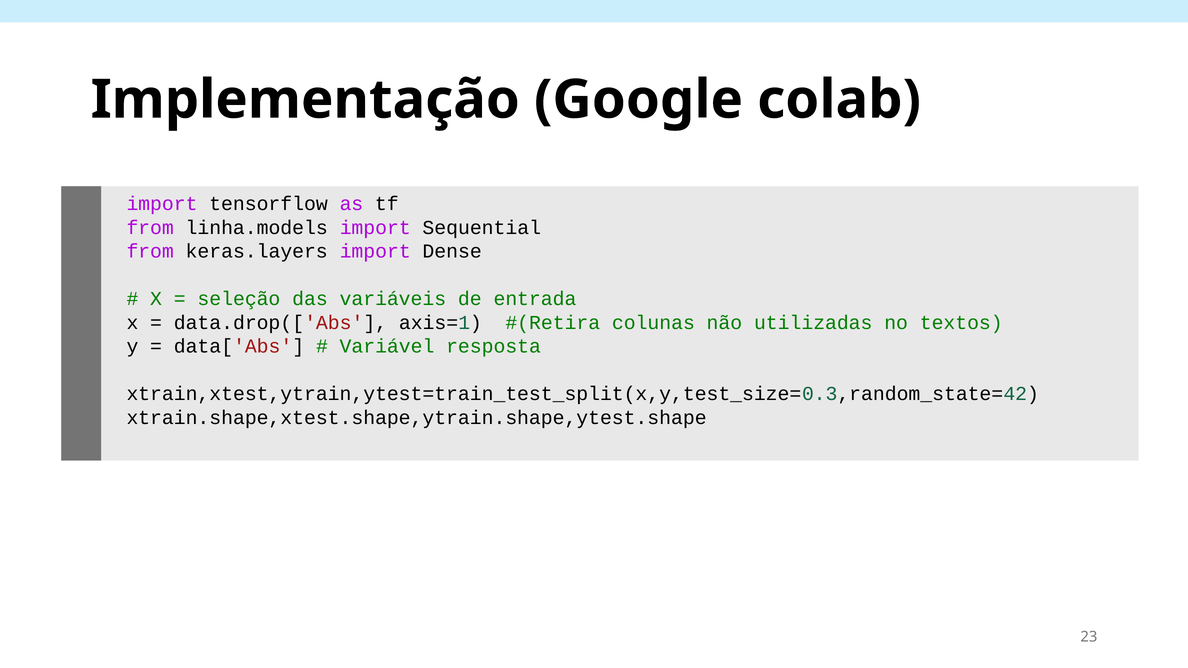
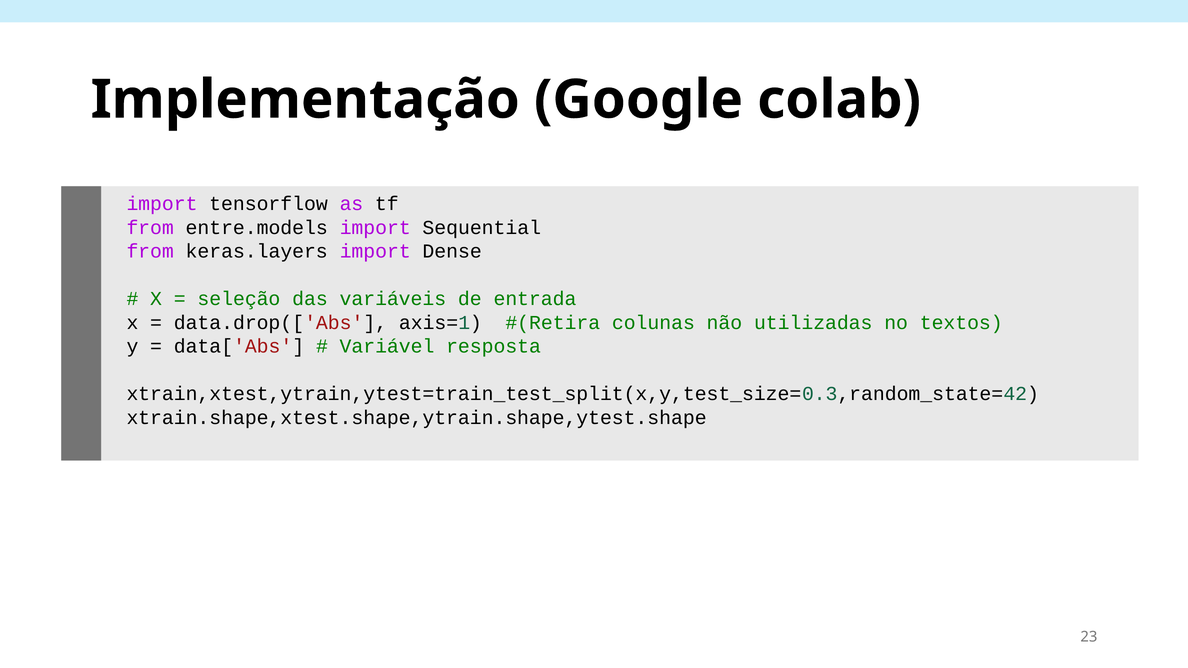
linha.models: linha.models -> entre.models
